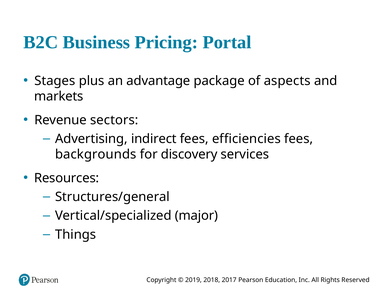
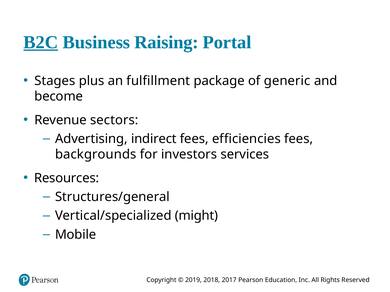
B2C underline: none -> present
Pricing: Pricing -> Raising
advantage: advantage -> fulfillment
aspects: aspects -> generic
markets: markets -> become
discovery: discovery -> investors
major: major -> might
Things: Things -> Mobile
